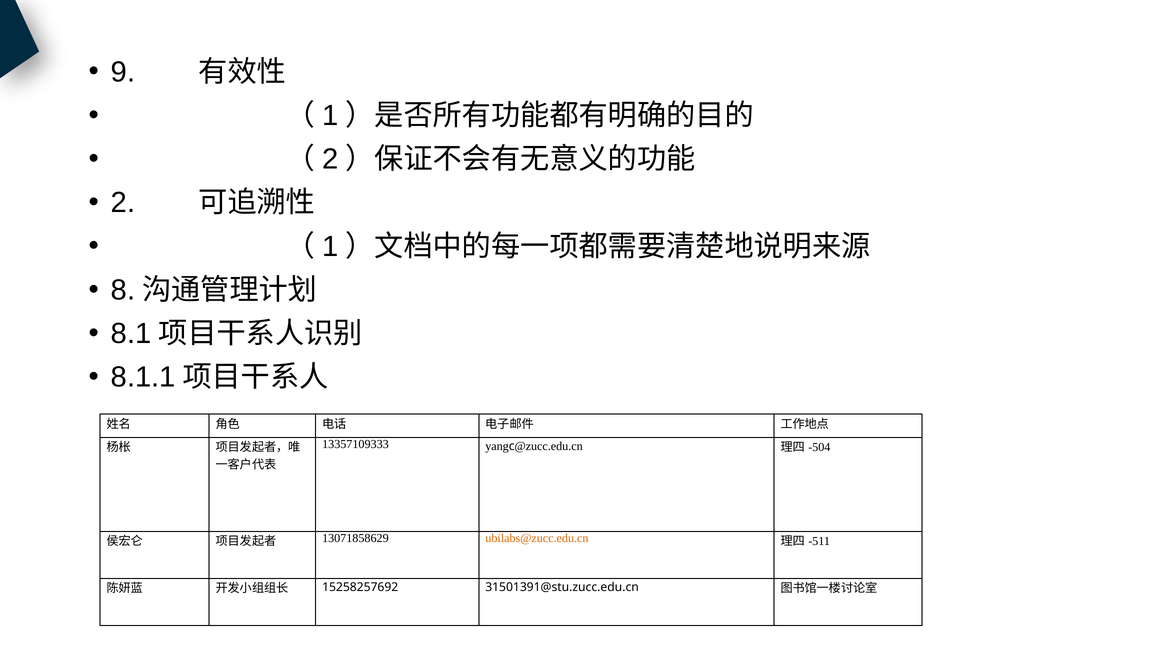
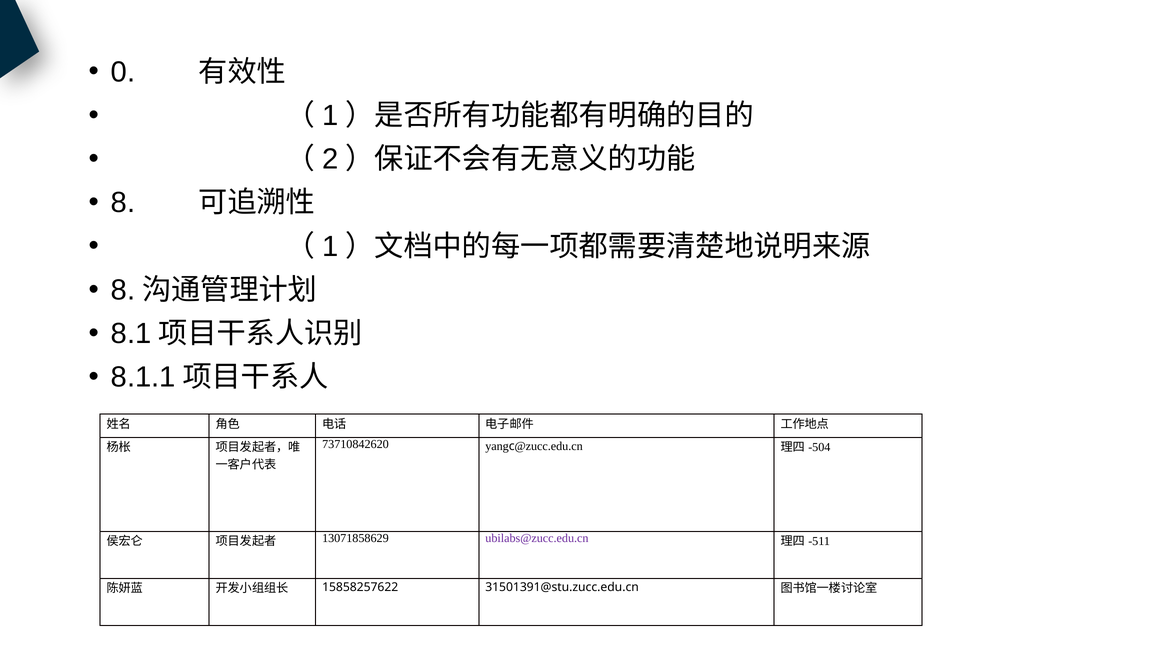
9: 9 -> 0
2: 2 -> 8
13357109333: 13357109333 -> 73710842620
ubilabs@zucc.edu.cn colour: orange -> purple
15258257692: 15258257692 -> 15858257622
